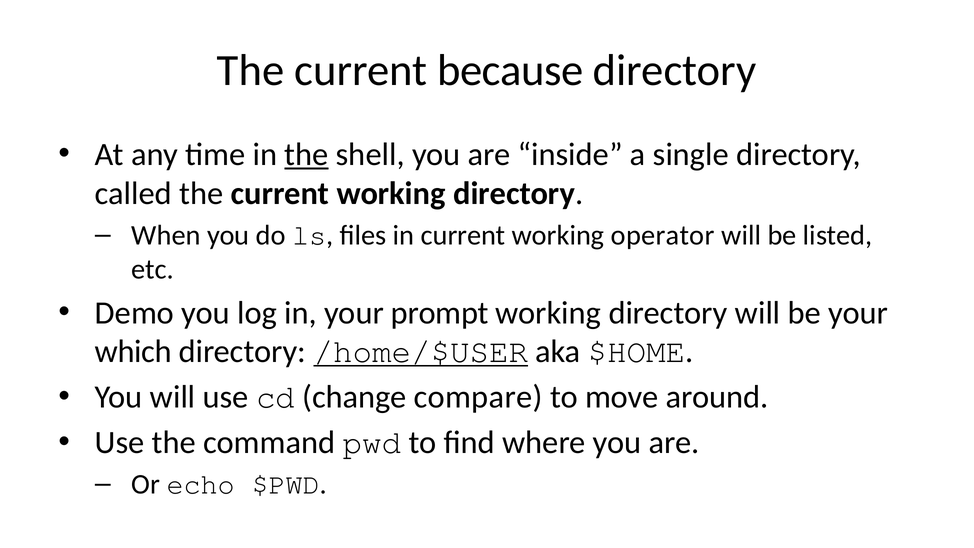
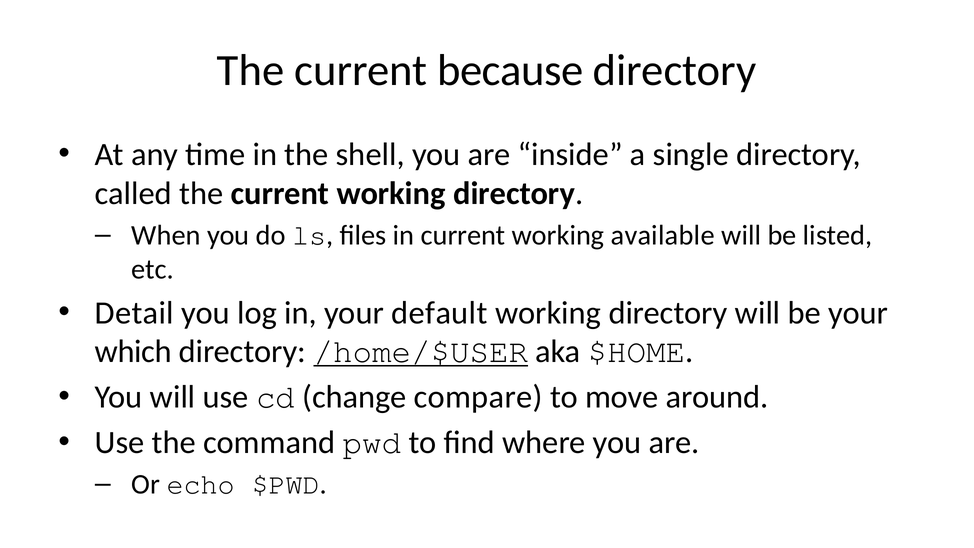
the at (306, 154) underline: present -> none
operator: operator -> available
Demo: Demo -> Detail
prompt: prompt -> default
